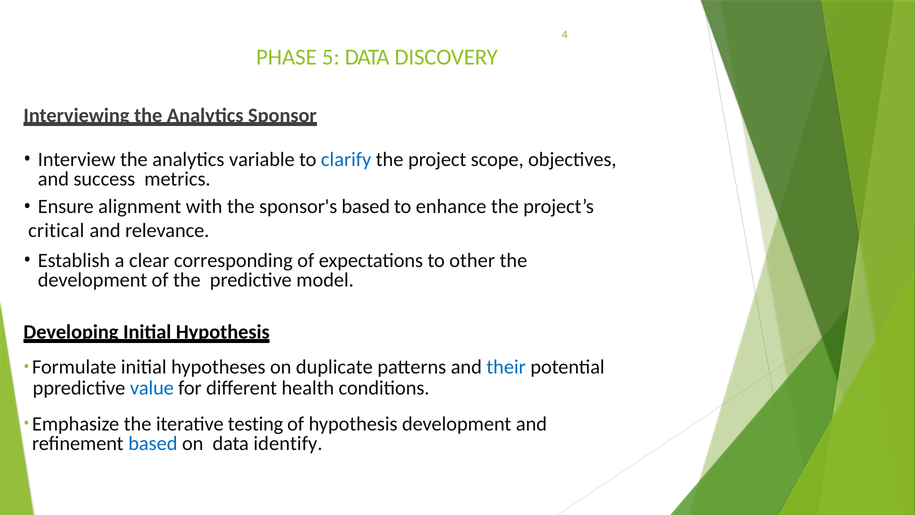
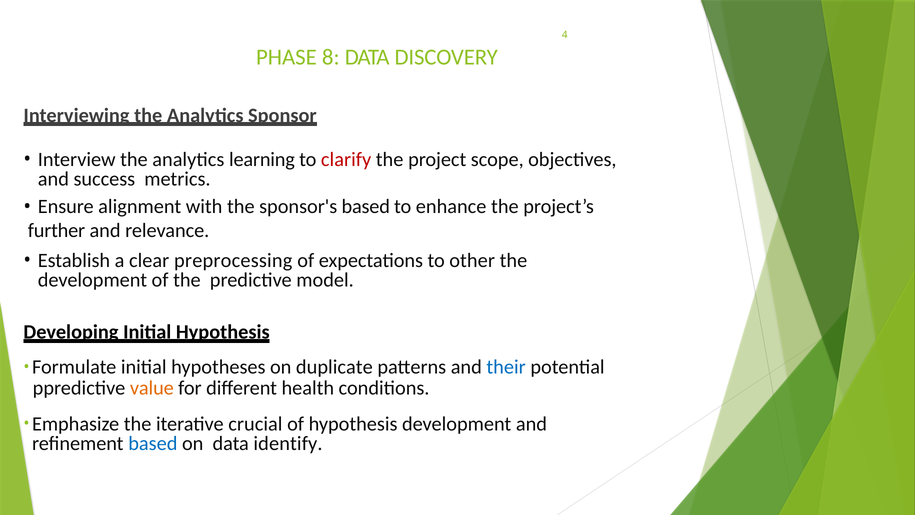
5: 5 -> 8
variable: variable -> learning
clarify colour: blue -> red
critical: critical -> further
corresponding: corresponding -> preprocessing
value colour: blue -> orange
testing: testing -> crucial
